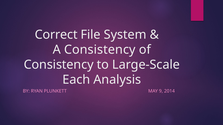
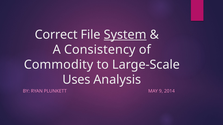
System underline: none -> present
Consistency at (59, 65): Consistency -> Commodity
Each: Each -> Uses
